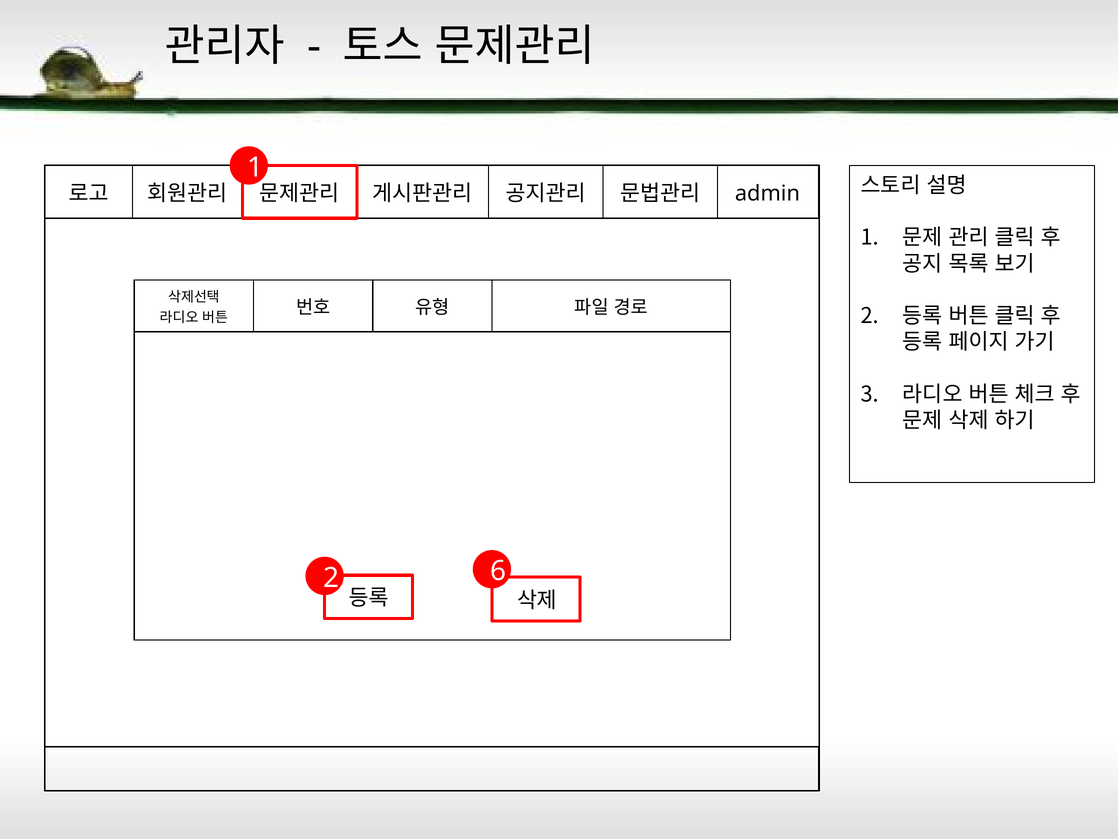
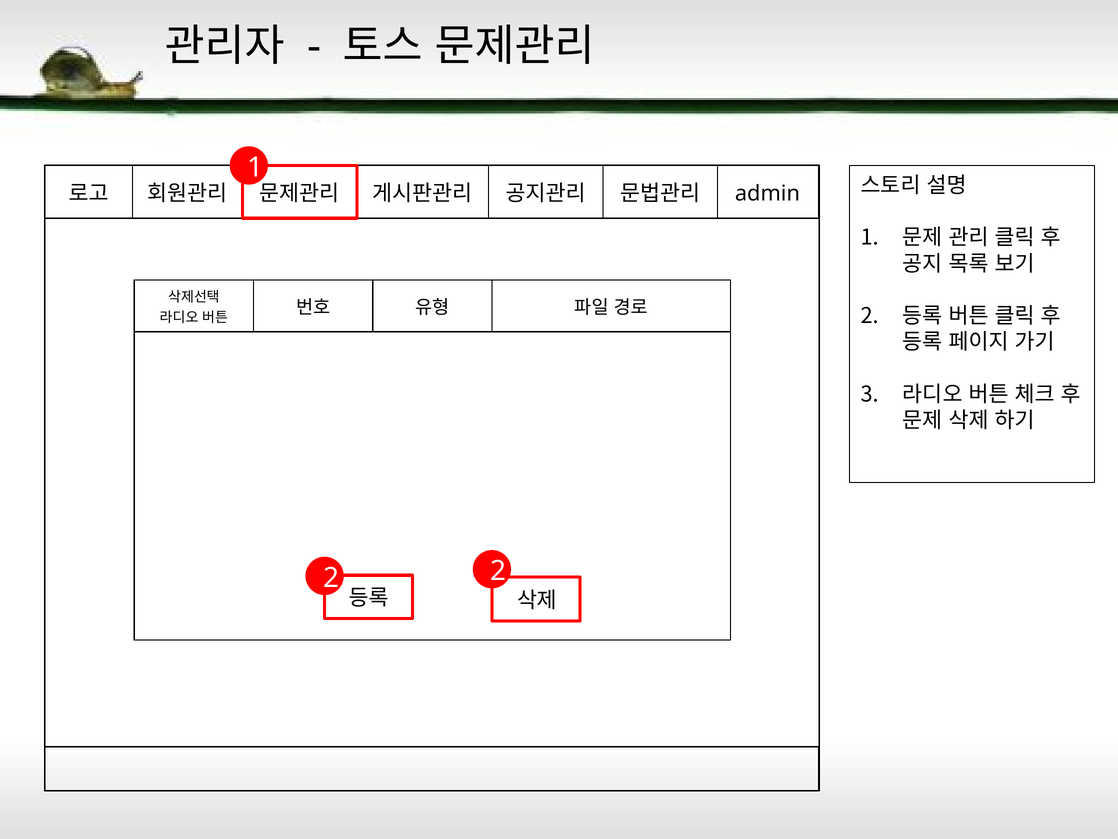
2 6: 6 -> 2
